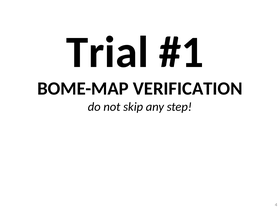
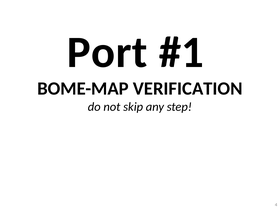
Trial: Trial -> Port
